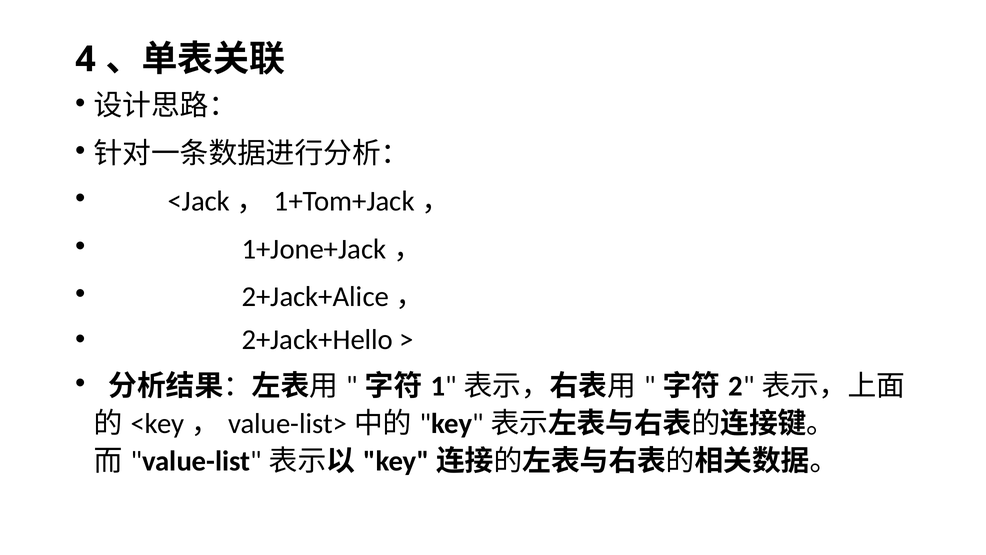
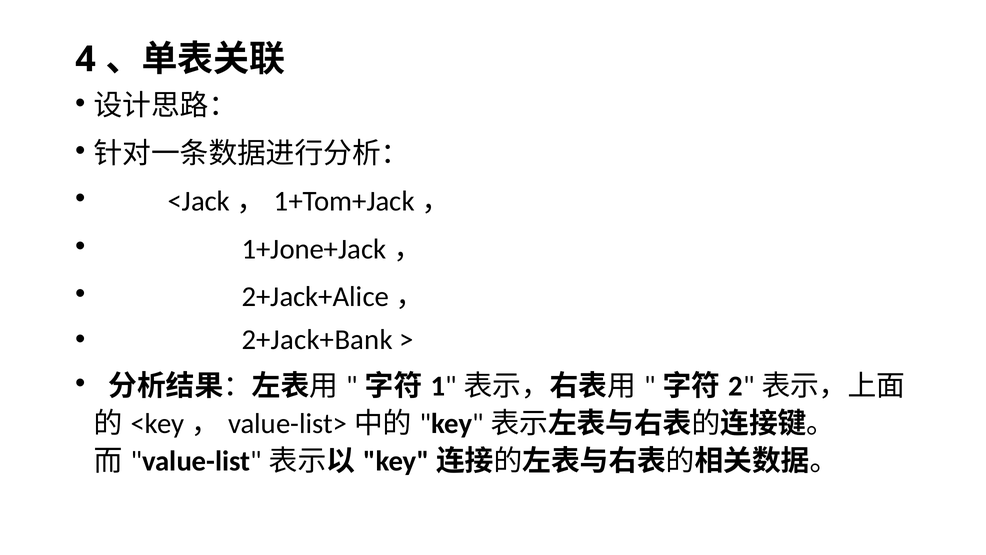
2+Jack+Hello: 2+Jack+Hello -> 2+Jack+Bank
